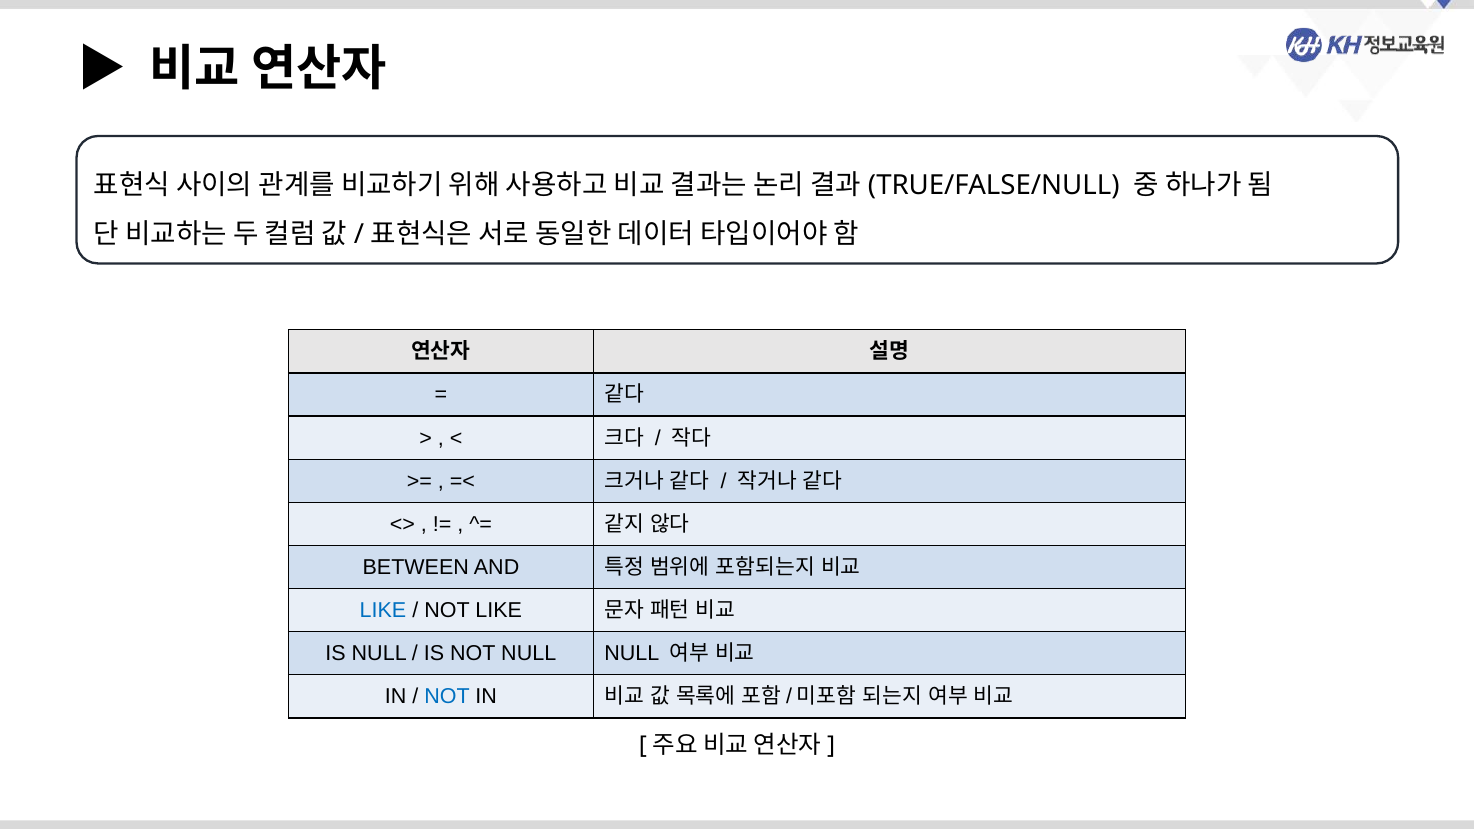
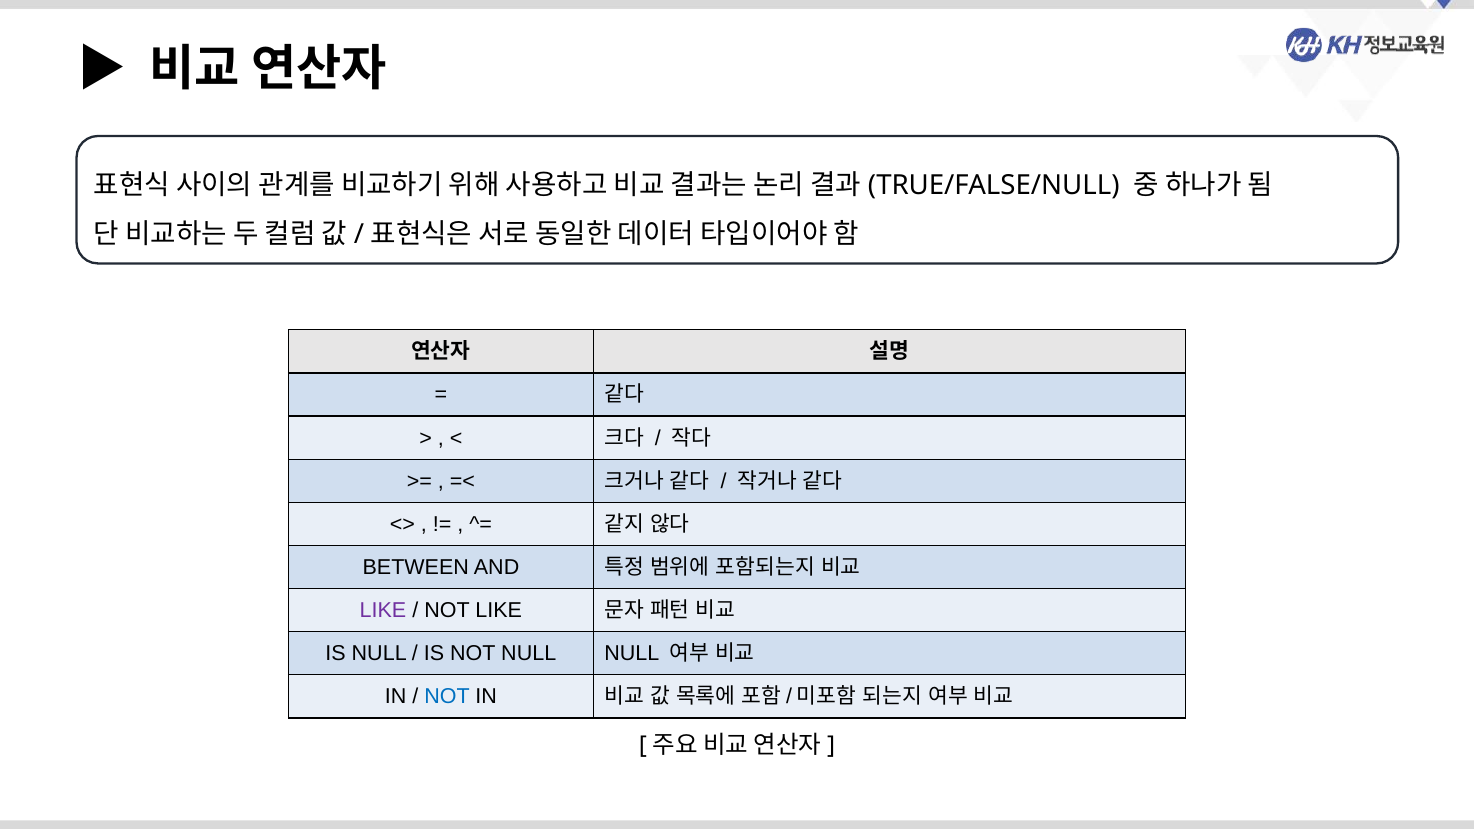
LIKE at (383, 611) colour: blue -> purple
